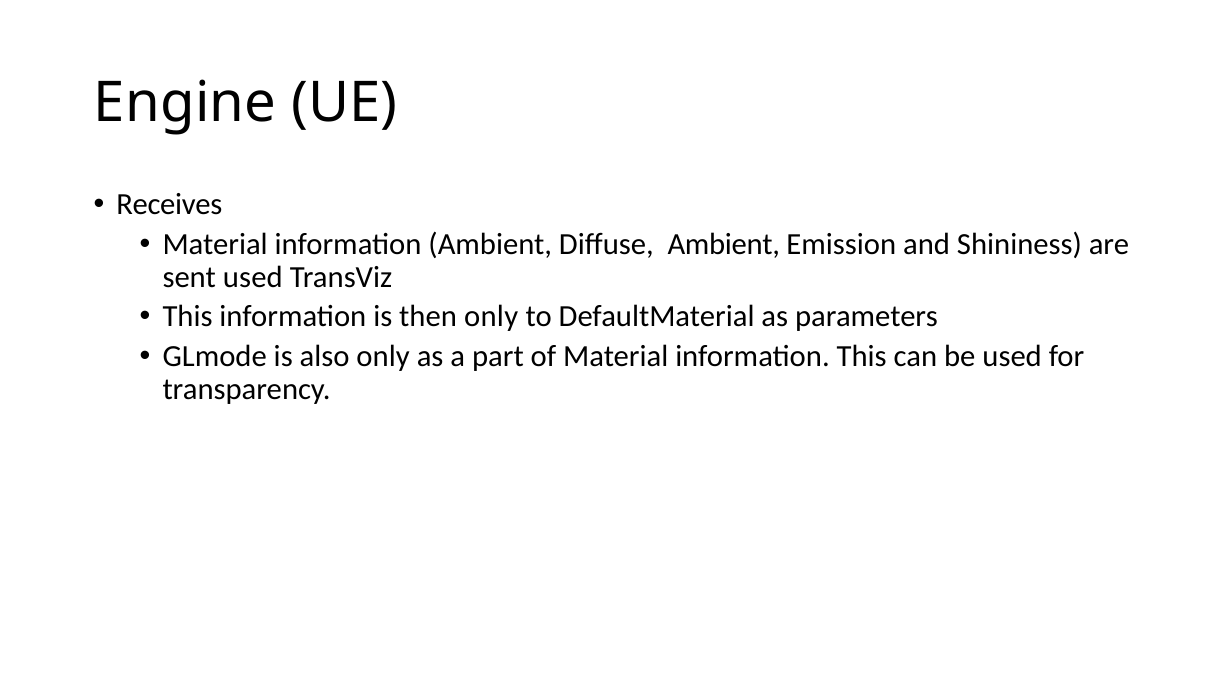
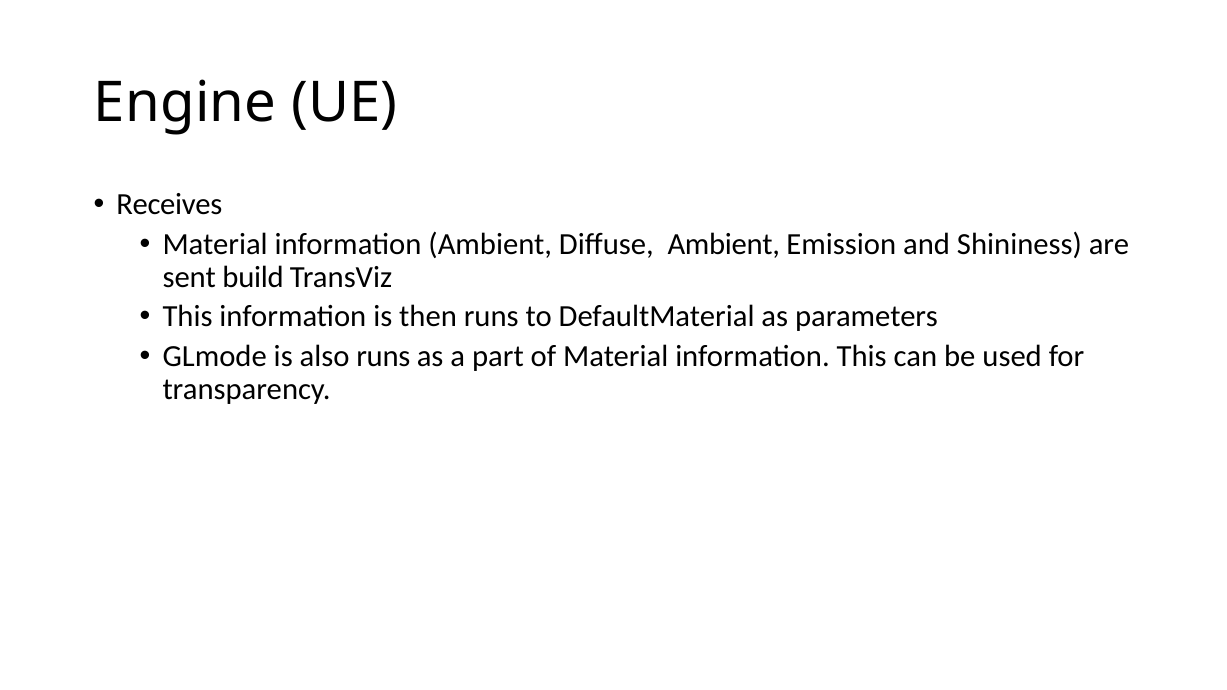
sent used: used -> build
then only: only -> runs
also only: only -> runs
